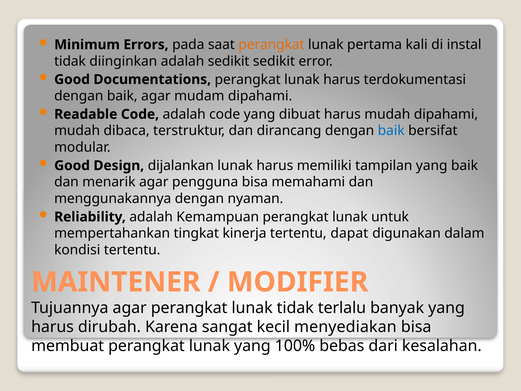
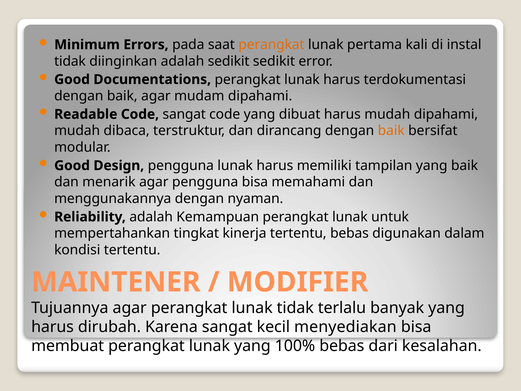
Code adalah: adalah -> sangat
baik at (391, 131) colour: blue -> orange
Design dijalankan: dijalankan -> pengguna
tertentu dapat: dapat -> bebas
